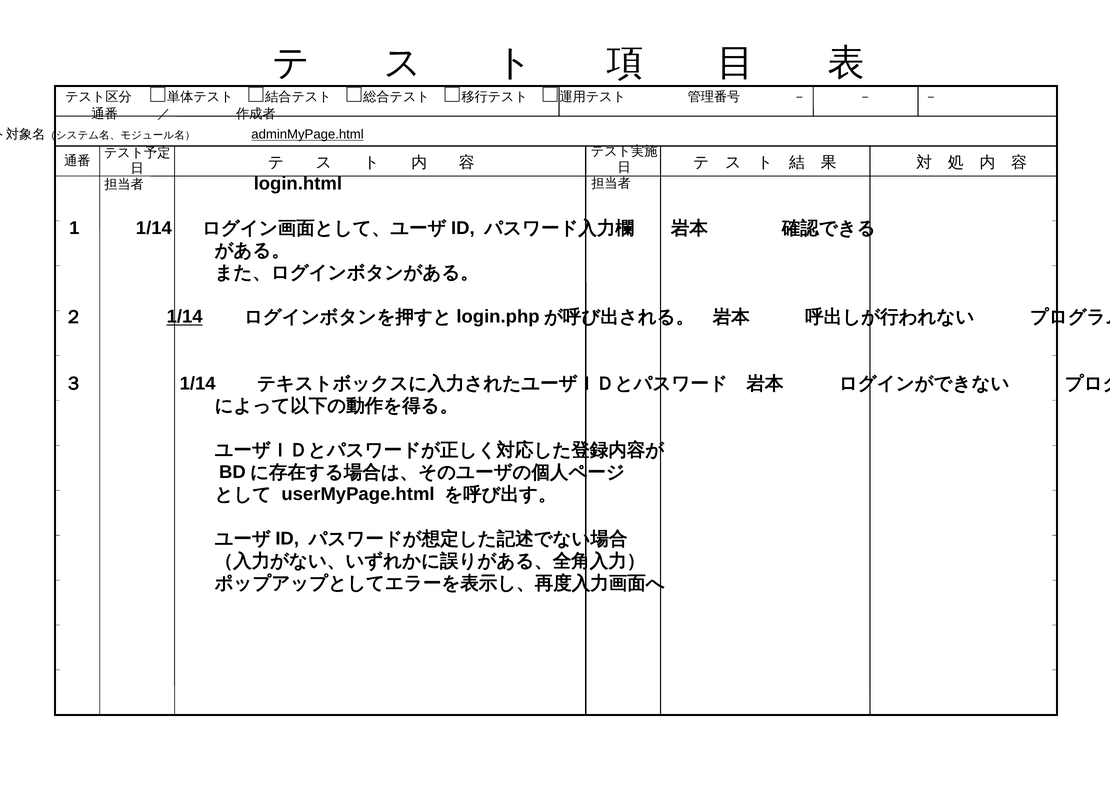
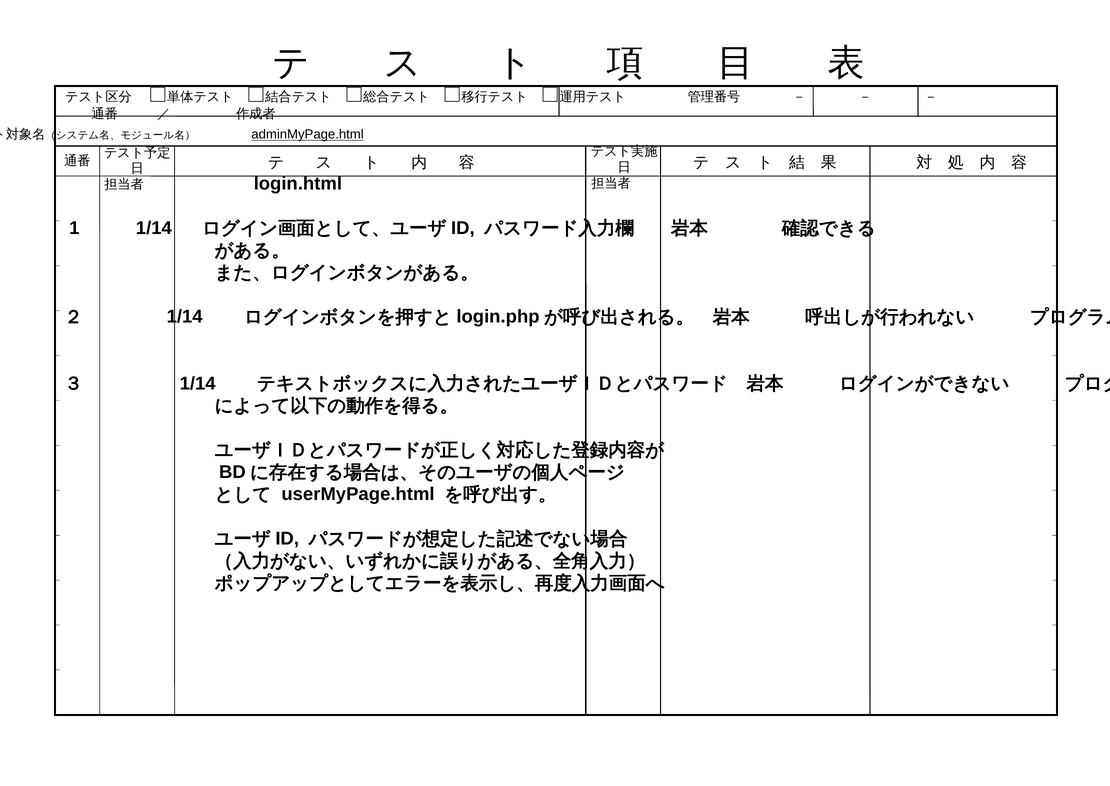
1/14 at (185, 317) underline: present -> none
